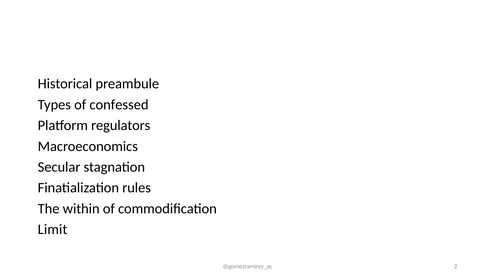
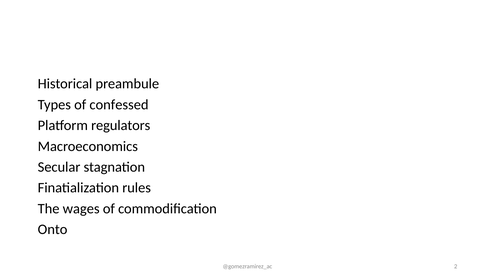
within: within -> wages
Limit: Limit -> Onto
